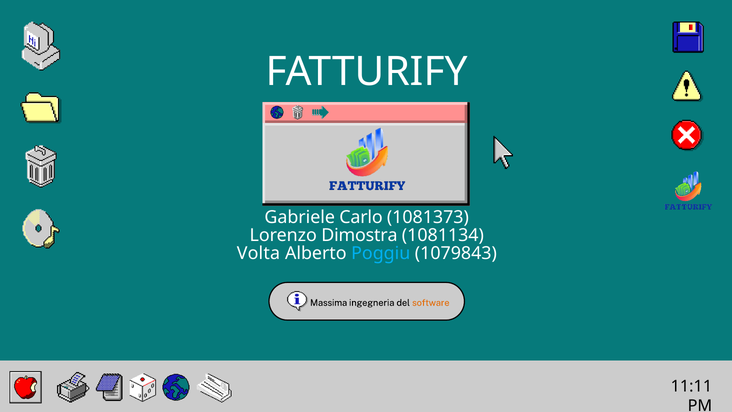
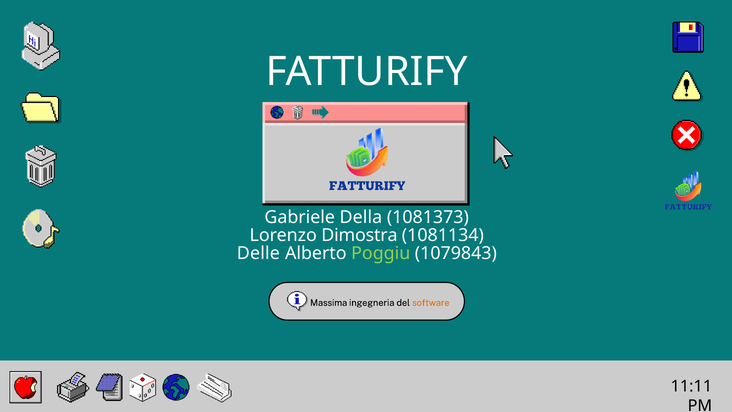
Carlo: Carlo -> Della
Volta: Volta -> Delle
Poggiu colour: light blue -> light green
